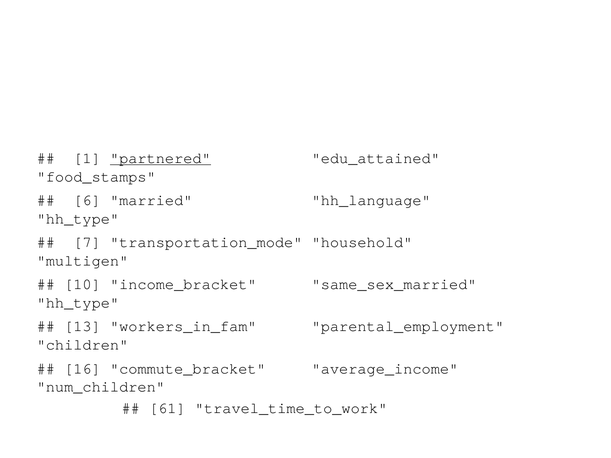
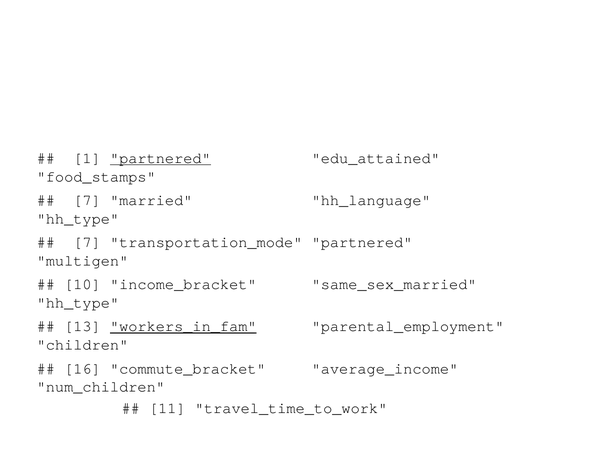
6 at (87, 200): 6 -> 7
transportation_mode household: household -> partnered
workers_in_fam underline: none -> present
61: 61 -> 11
